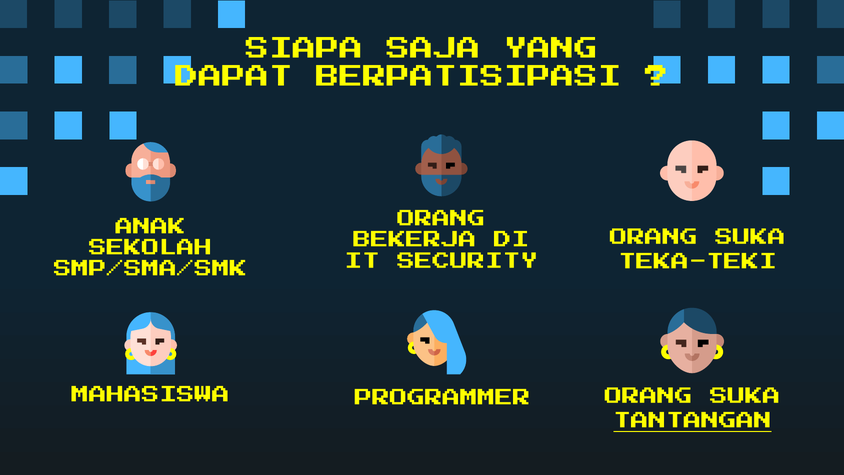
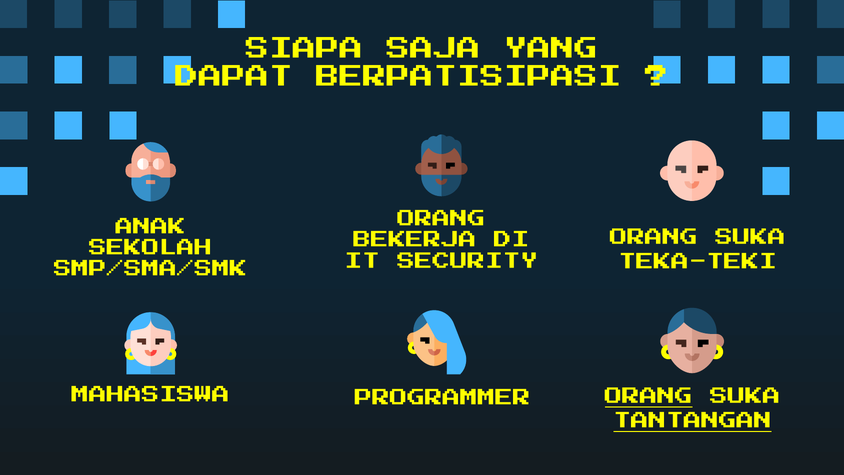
ORANG at (649, 399) underline: none -> present
